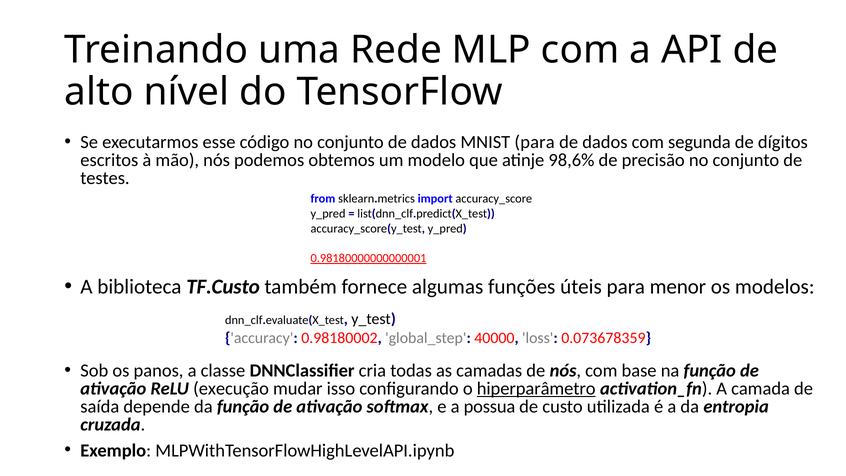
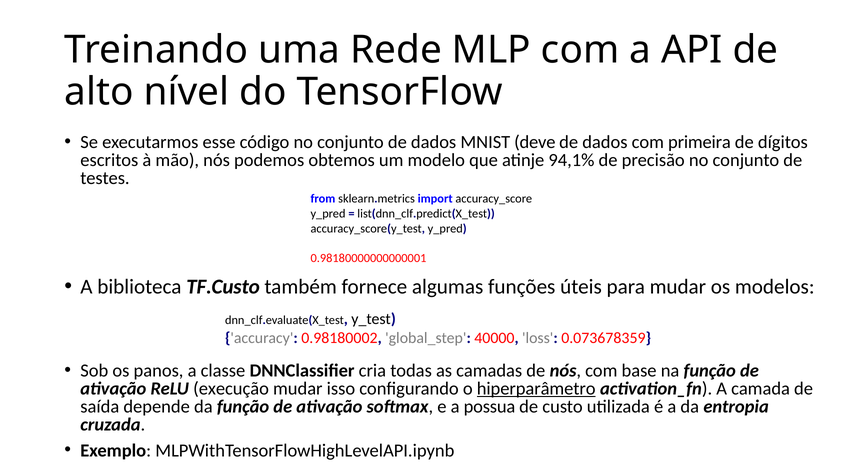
MNIST para: para -> deve
segunda: segunda -> primeira
98,6%: 98,6% -> 94,1%
0.98180000000000001 underline: present -> none
para menor: menor -> mudar
